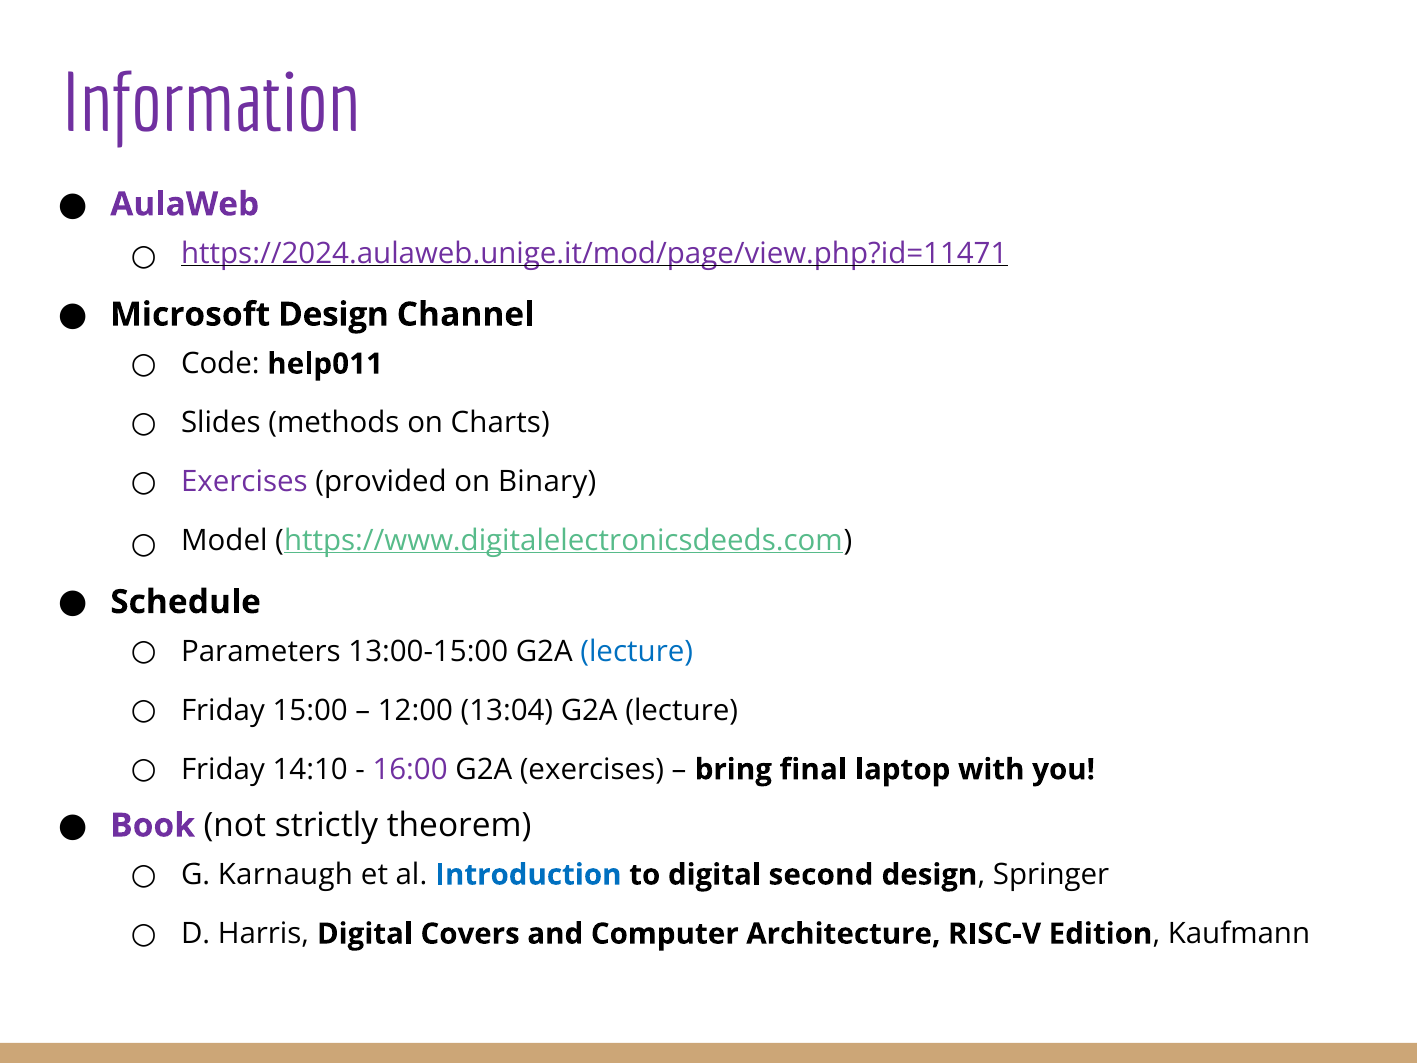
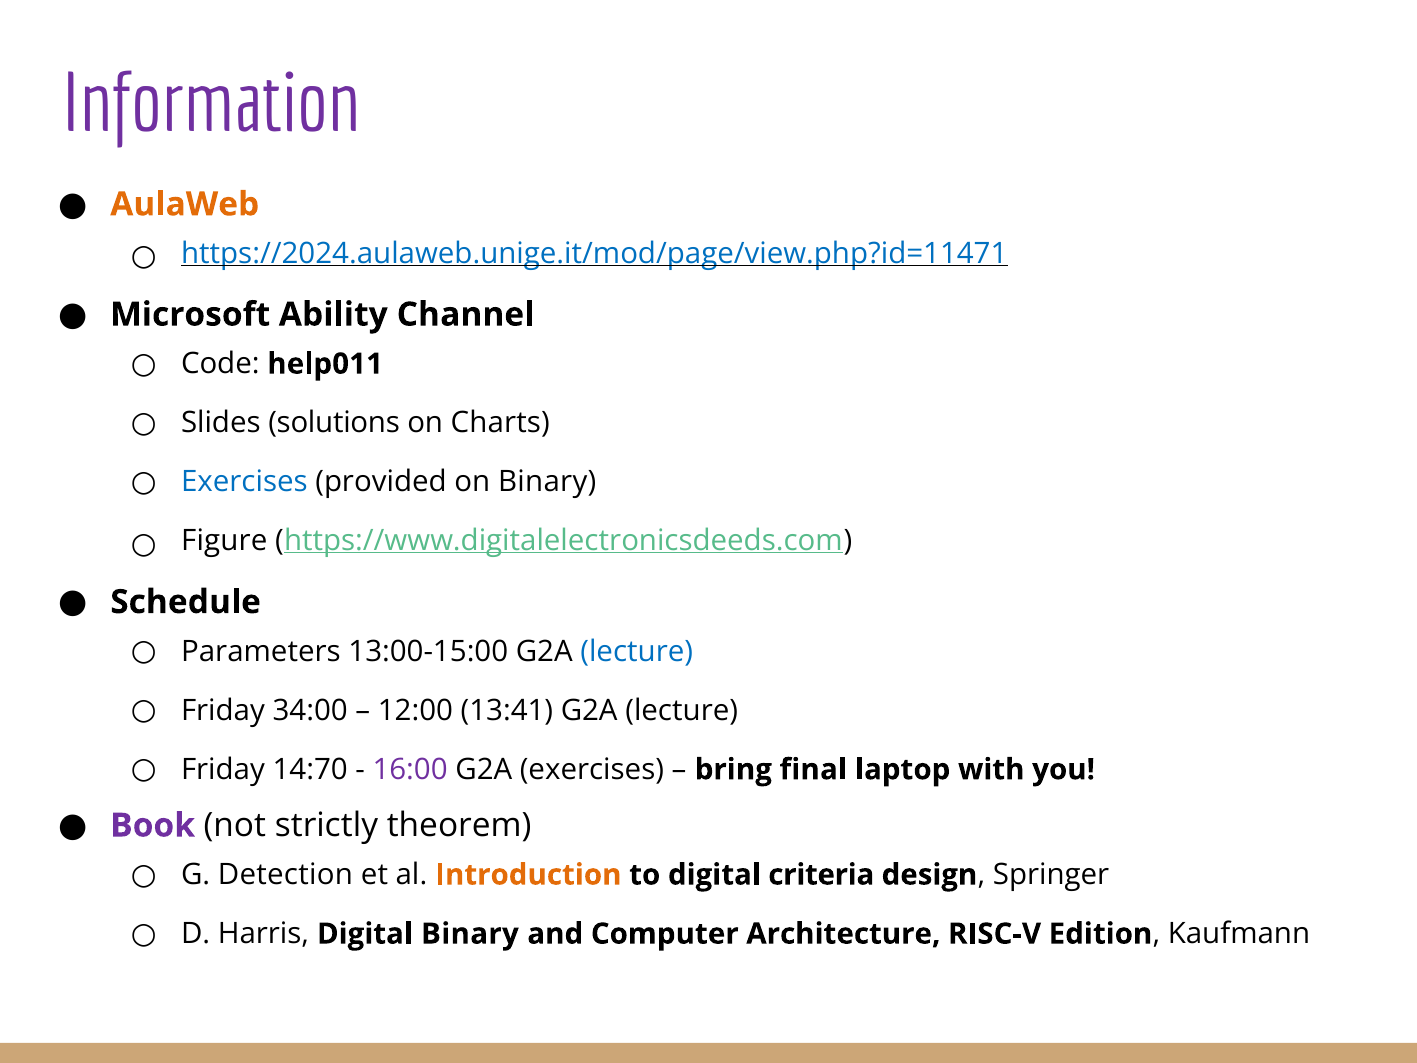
AulaWeb colour: purple -> orange
https://2024.aulaweb.unige.it/mod/page/view.php?id=11471 colour: purple -> blue
Microsoft Design: Design -> Ability
methods: methods -> solutions
Exercises at (244, 482) colour: purple -> blue
Model: Model -> Figure
15:00: 15:00 -> 34:00
13:04: 13:04 -> 13:41
14:10: 14:10 -> 14:70
Karnaugh: Karnaugh -> Detection
Introduction colour: blue -> orange
second: second -> criteria
Digital Covers: Covers -> Binary
